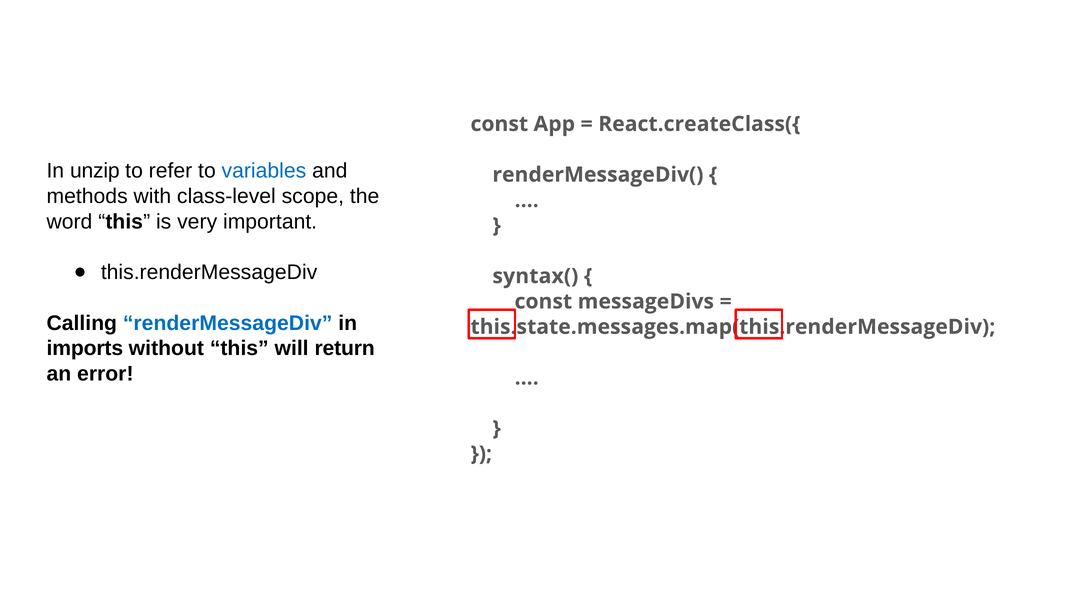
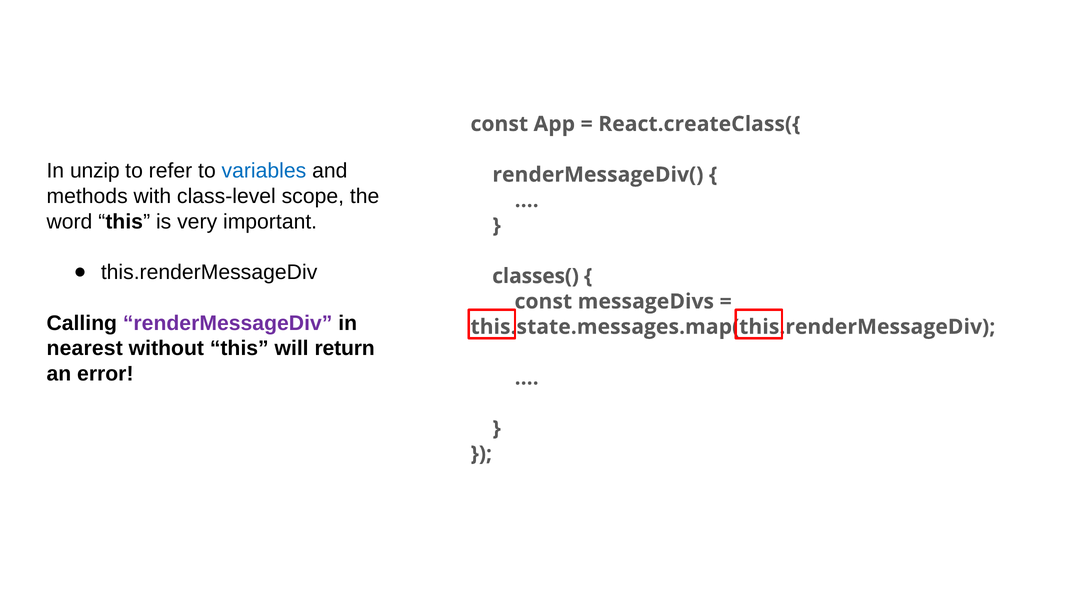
syntax(: syntax( -> classes(
renderMessageDiv colour: blue -> purple
imports: imports -> nearest
